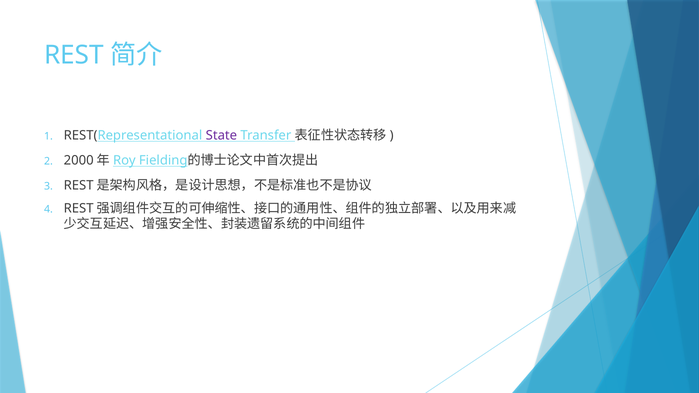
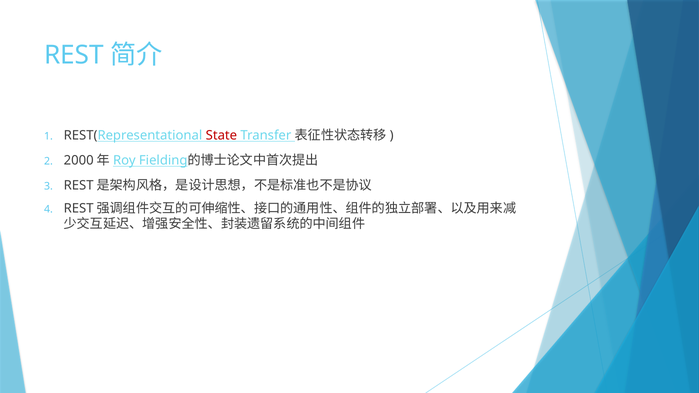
State colour: purple -> red
